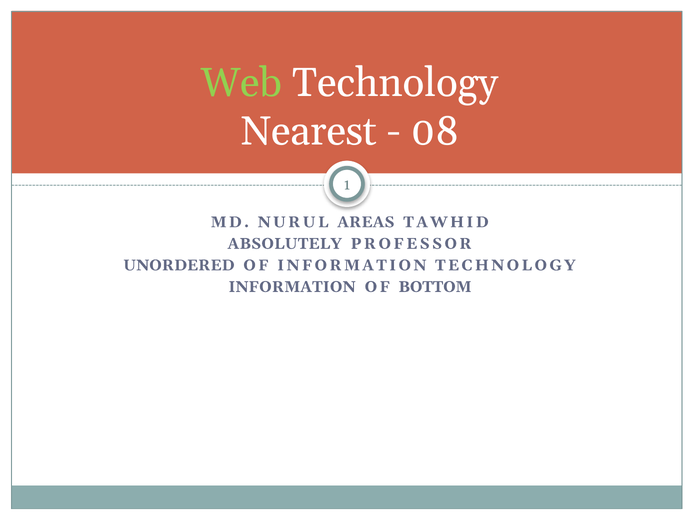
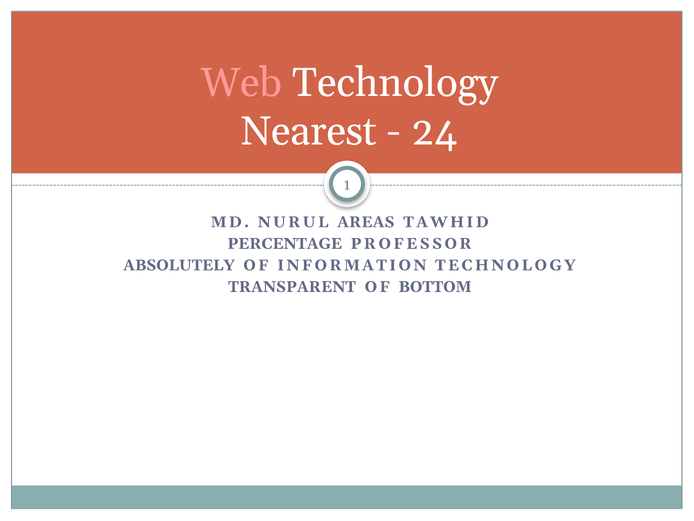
Web colour: light green -> pink
08: 08 -> 24
ABSOLUTELY: ABSOLUTELY -> PERCENTAGE
UNORDERED: UNORDERED -> ABSOLUTELY
INFORMATION at (292, 287): INFORMATION -> TRANSPARENT
